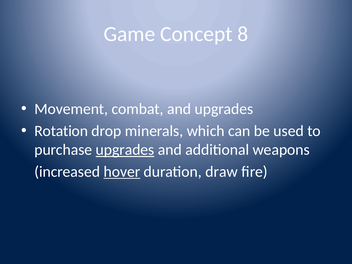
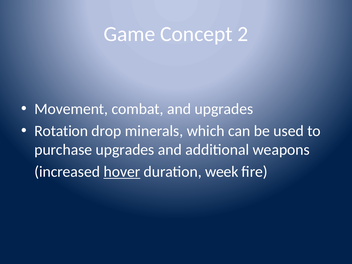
8: 8 -> 2
upgrades at (125, 150) underline: present -> none
draw: draw -> week
